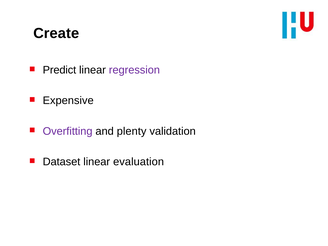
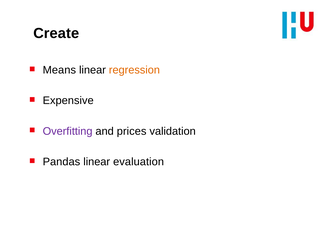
Predict: Predict -> Means
regression colour: purple -> orange
plenty: plenty -> prices
Dataset: Dataset -> Pandas
